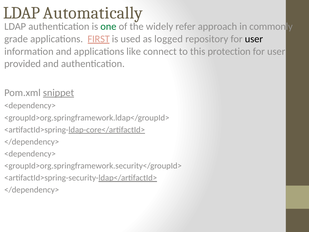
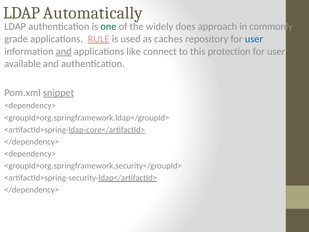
refer: refer -> does
FIRST: FIRST -> RULE
logged: logged -> caches
user at (254, 39) colour: black -> blue
and at (64, 51) underline: none -> present
provided: provided -> available
